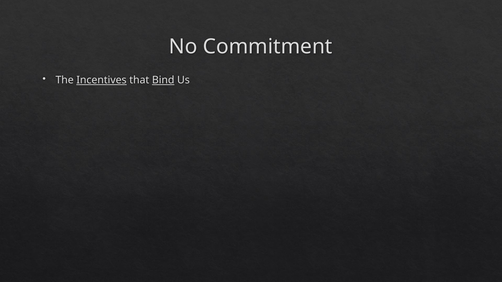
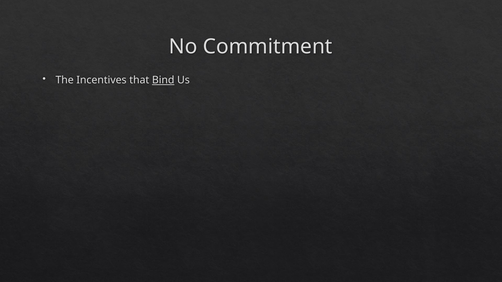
Incentives underline: present -> none
